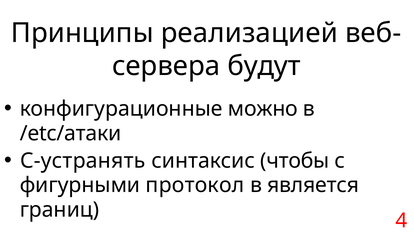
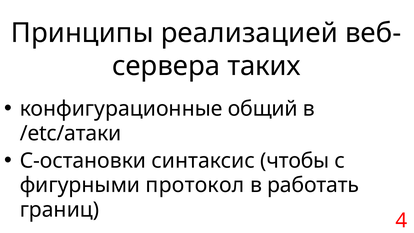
будут: будут -> таких
можно: можно -> общий
С-устранять: С-устранять -> С-остановки
является: является -> работать
